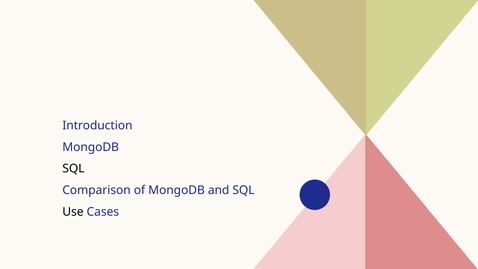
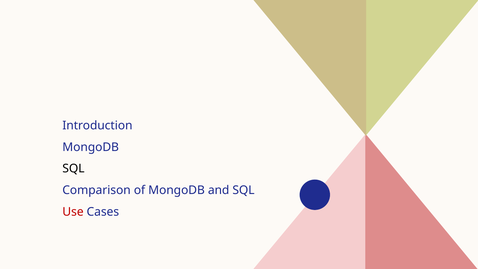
Use colour: black -> red
